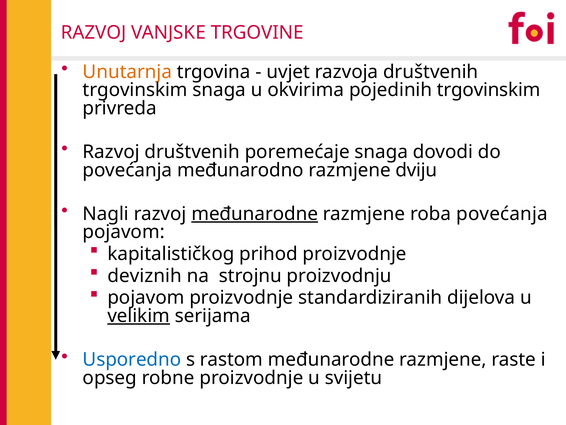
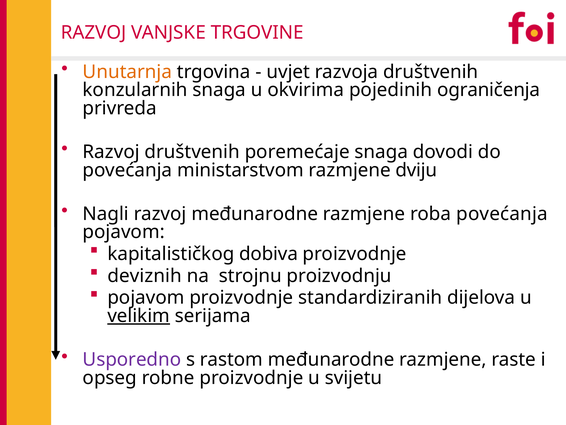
trgovinskim at (135, 90): trgovinskim -> konzularnih
pojedinih trgovinskim: trgovinskim -> ograničenja
međunarodno: međunarodno -> ministarstvom
međunarodne at (255, 214) underline: present -> none
prihod: prihod -> dobiva
Usporedno colour: blue -> purple
